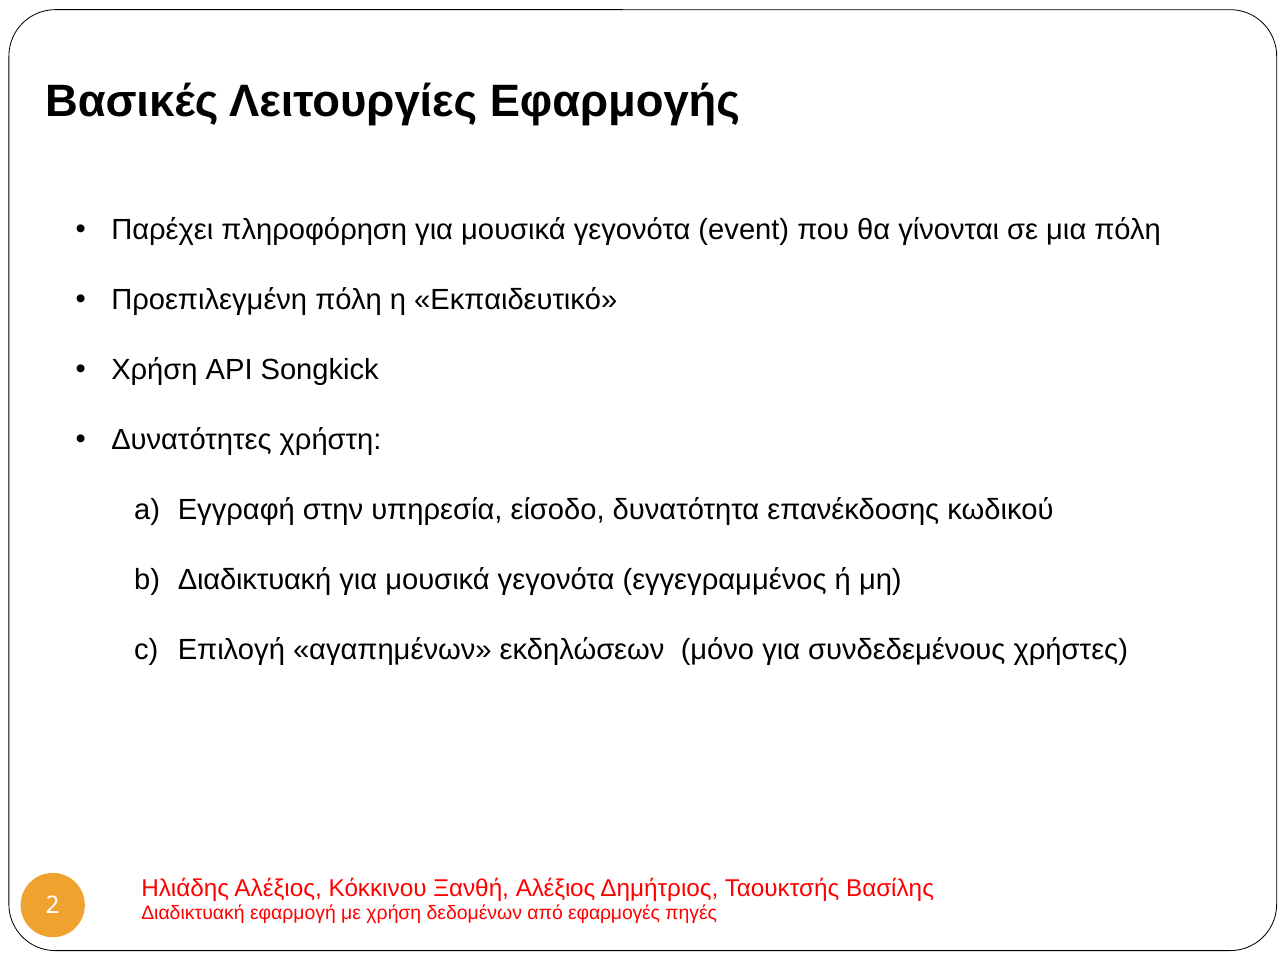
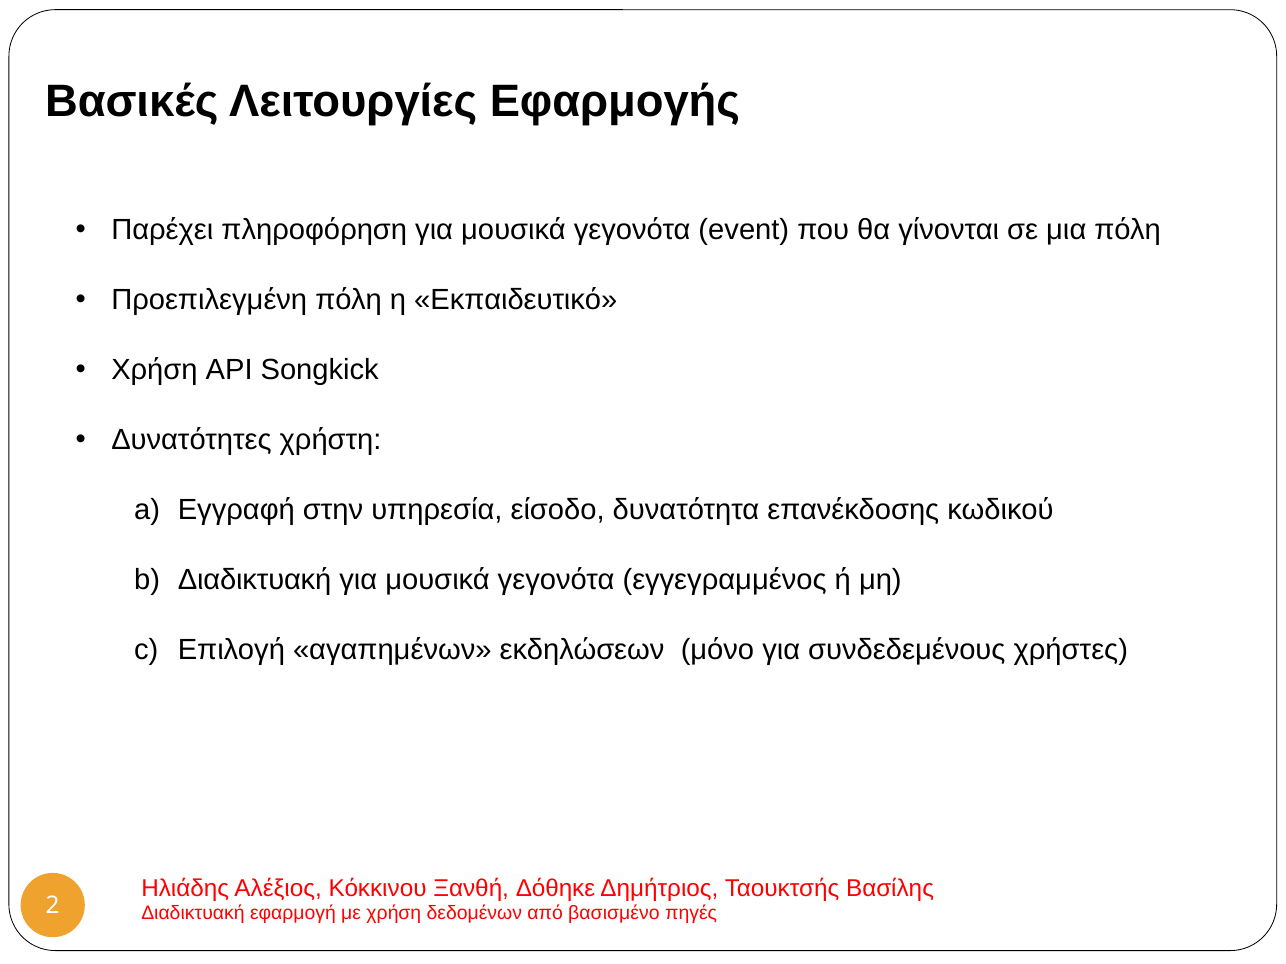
Ξανθή Αλέξιος: Αλέξιος -> Δόθηκε
εφαρμογές: εφαρμογές -> βασισμένo
